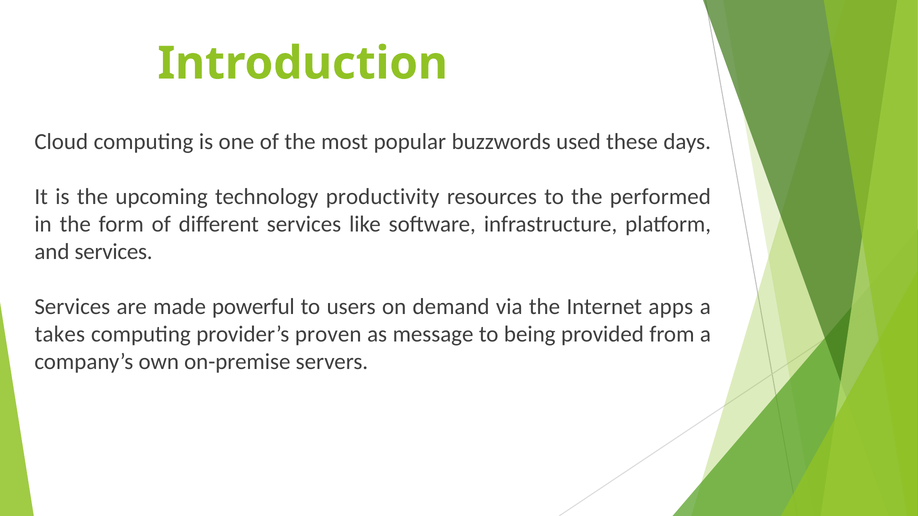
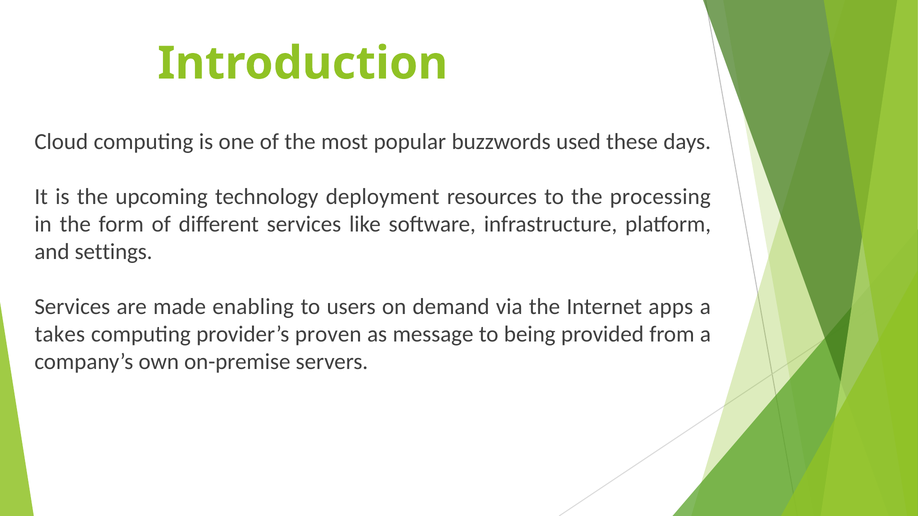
productivity: productivity -> deployment
performed: performed -> processing
and services: services -> settings
powerful: powerful -> enabling
